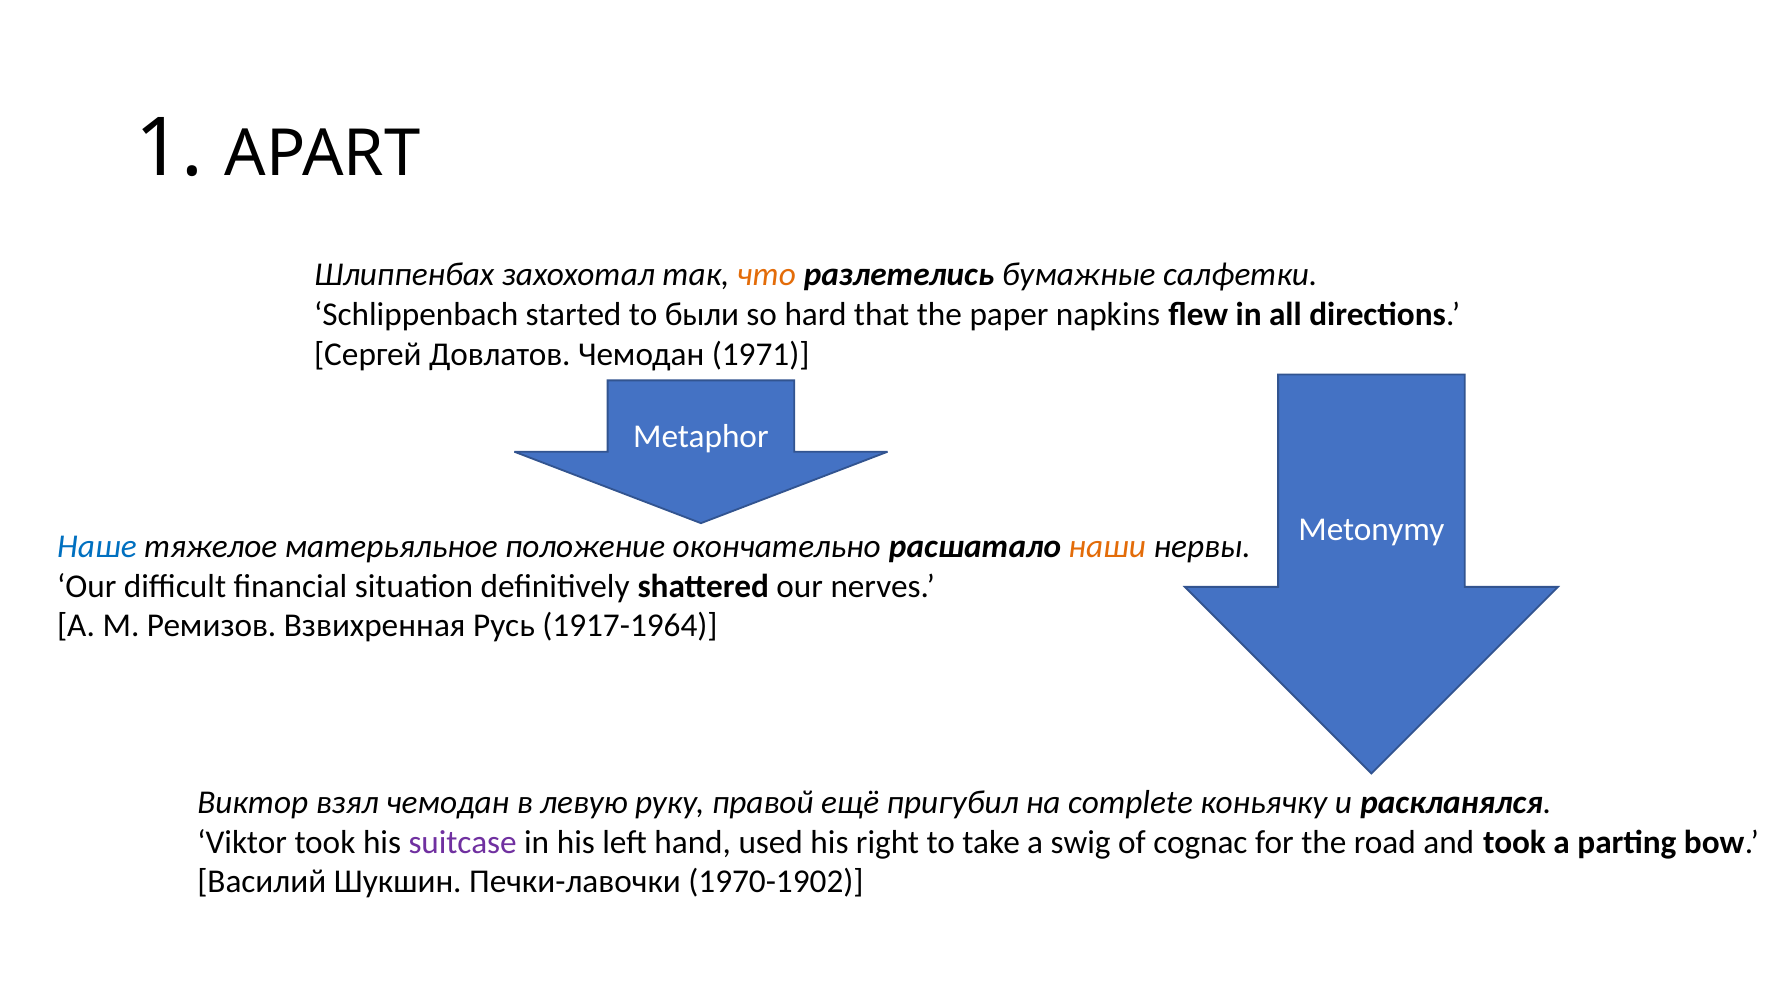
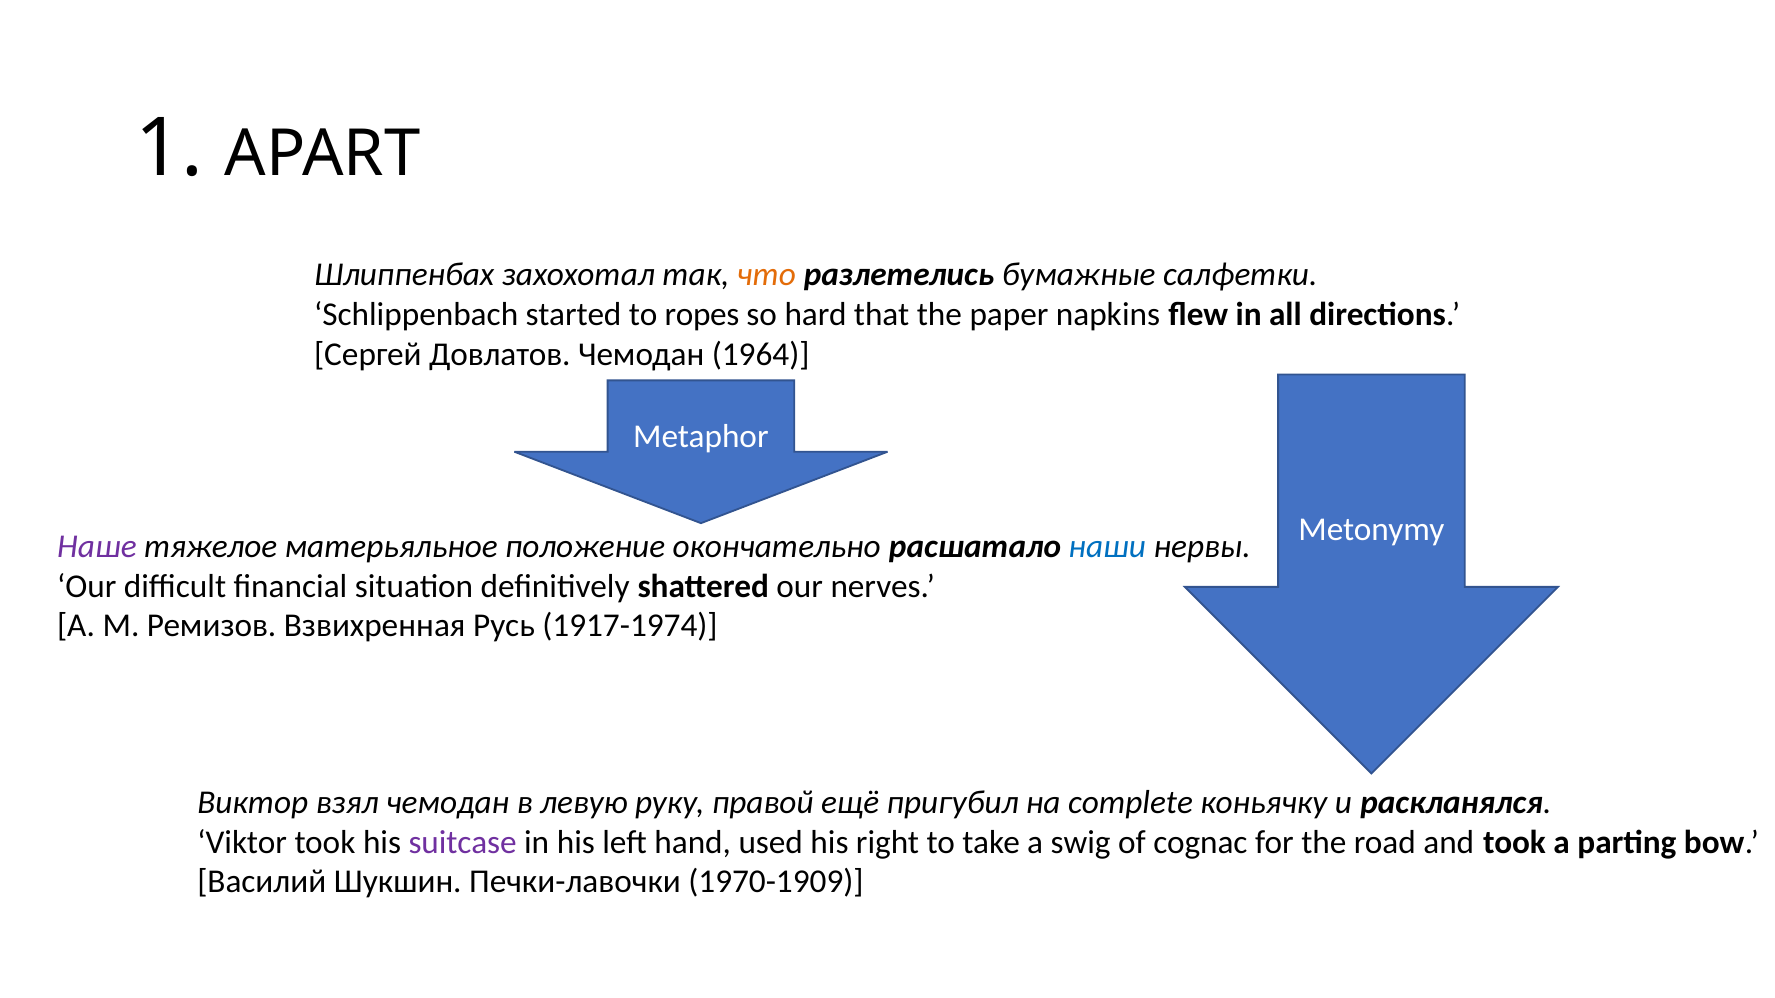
были: были -> ropes
1971: 1971 -> 1964
Наше colour: blue -> purple
наши colour: orange -> blue
1917-1964: 1917-1964 -> 1917-1974
1970-1902: 1970-1902 -> 1970-1909
